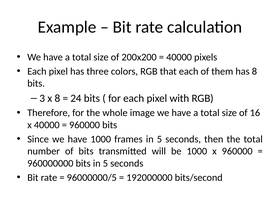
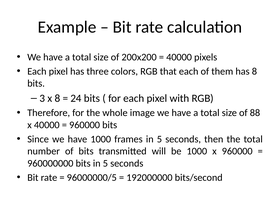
16: 16 -> 88
